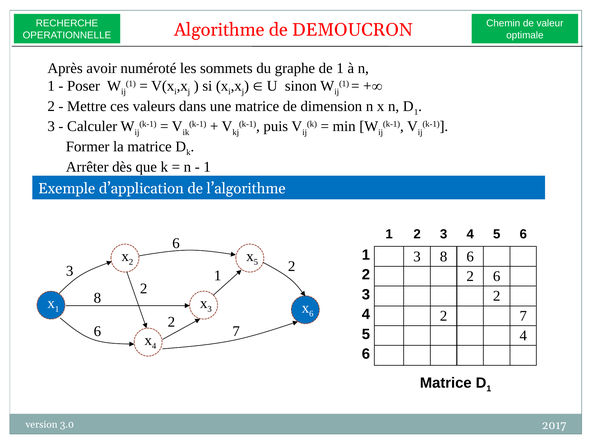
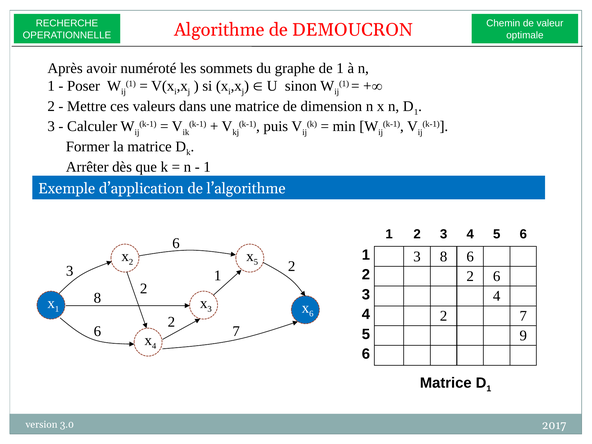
2 at (497, 296): 2 -> 4
5 4: 4 -> 9
